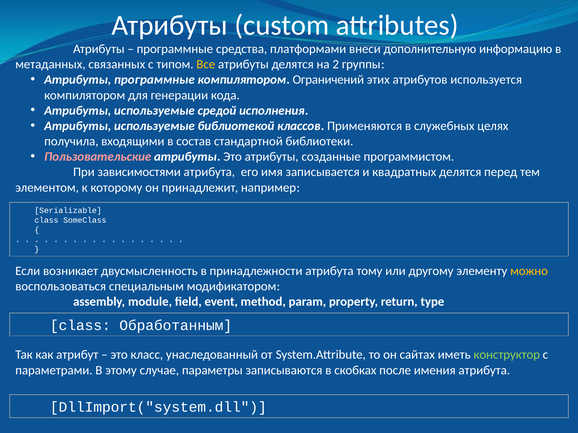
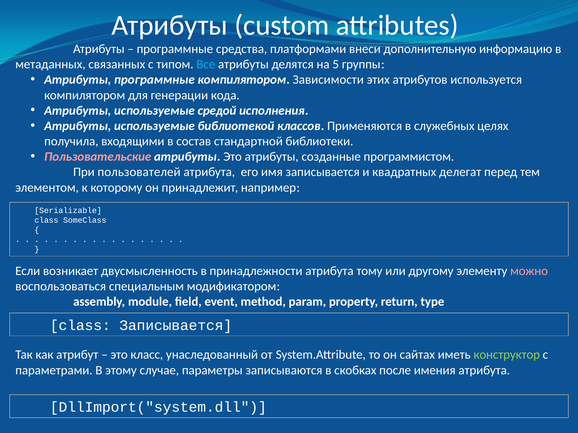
Все colour: yellow -> light blue
2: 2 -> 5
Ограничений: Ограничений -> Зависимости
зависимостями: зависимостями -> пользователей
квадратных делятся: делятся -> делегат
можно colour: yellow -> pink
class Обработанным: Обработанным -> Записывается
